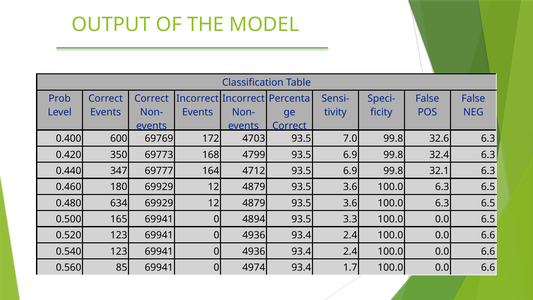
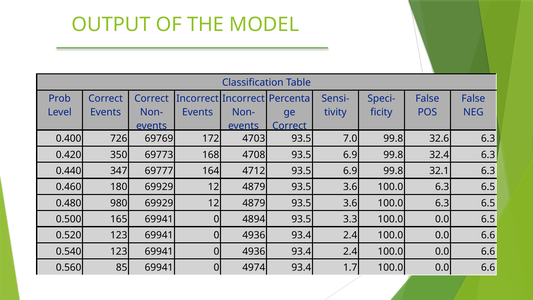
600: 600 -> 726
4799: 4799 -> 4708
634: 634 -> 980
